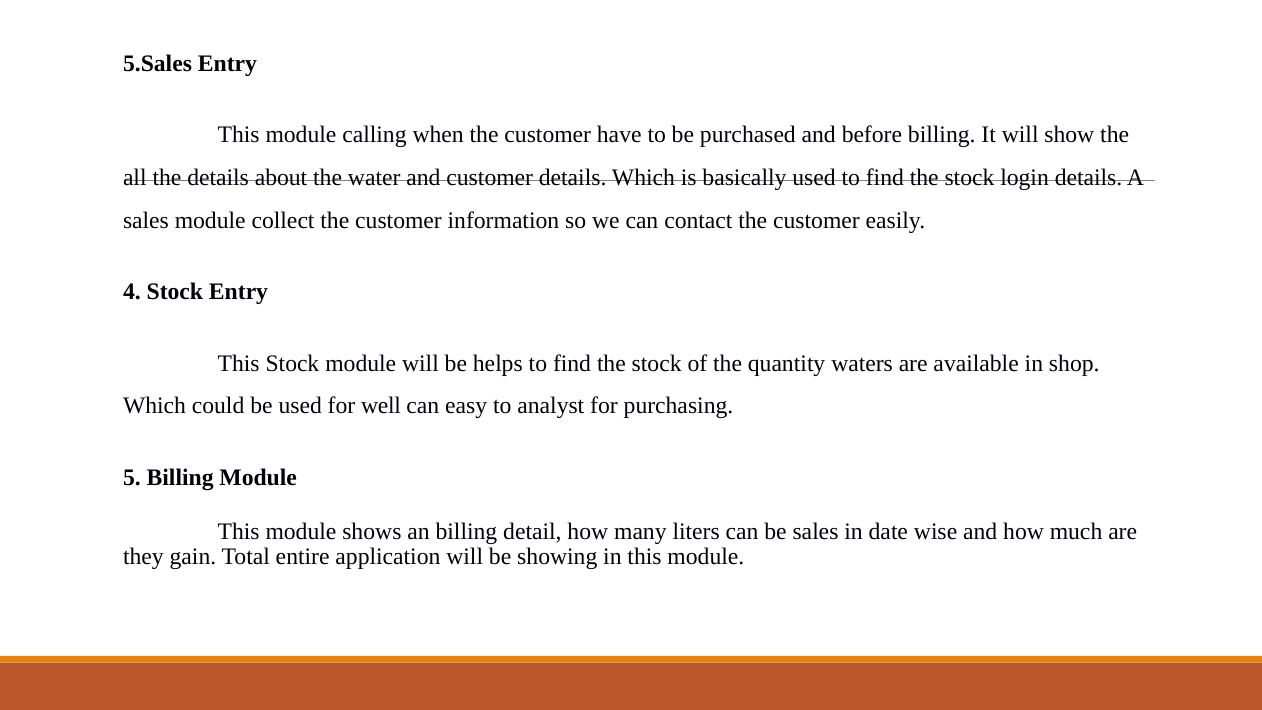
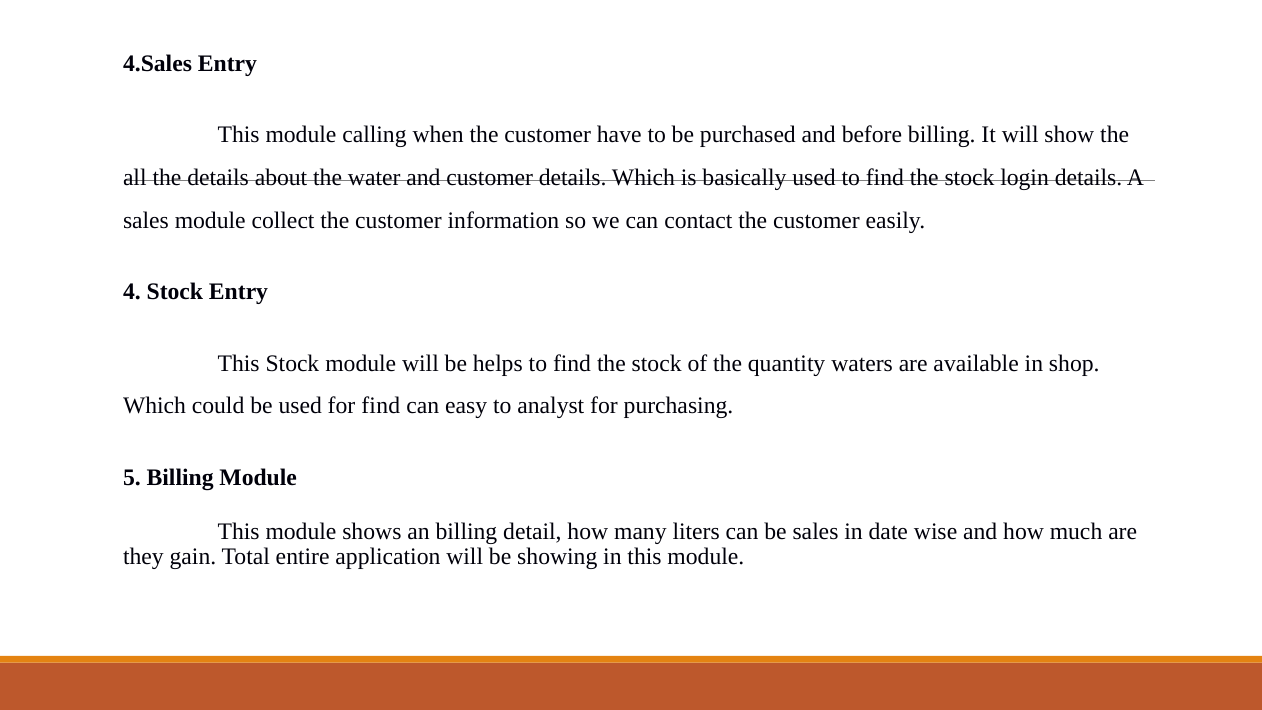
5.Sales: 5.Sales -> 4.Sales
for well: well -> find
